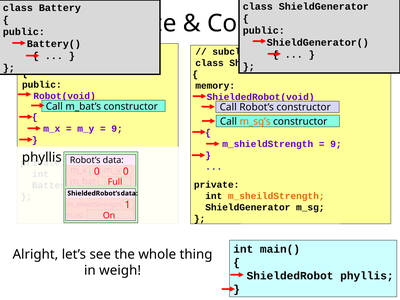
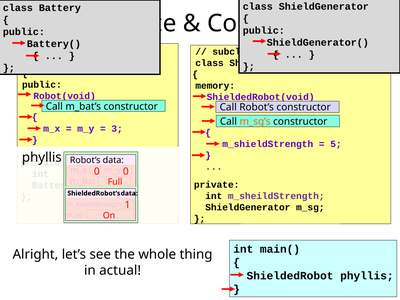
9 at (117, 129): 9 -> 3
9 at (336, 144): 9 -> 5
m_sheildStrength colour: orange -> purple
weigh: weigh -> actual
